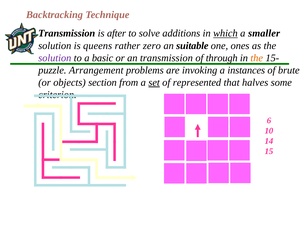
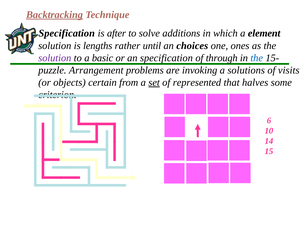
Backtracking underline: none -> present
Transmission at (67, 33): Transmission -> Specification
which underline: present -> none
smaller: smaller -> element
queens: queens -> lengths
zero: zero -> until
suitable: suitable -> choices
an transmission: transmission -> specification
the at (257, 58) colour: orange -> blue
instances: instances -> solutions
brute: brute -> visits
section: section -> certain
